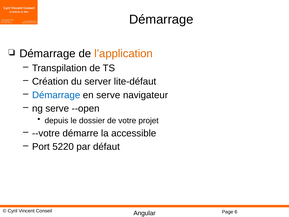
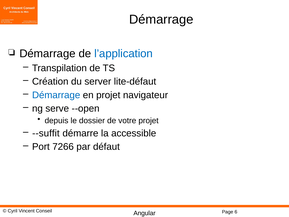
l’application colour: orange -> blue
en serve: serve -> projet
--votre: --votre -> --suffit
5220: 5220 -> 7266
